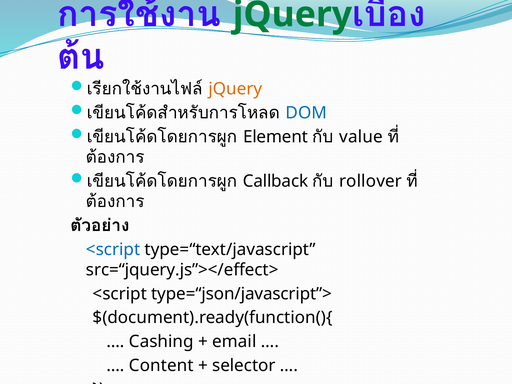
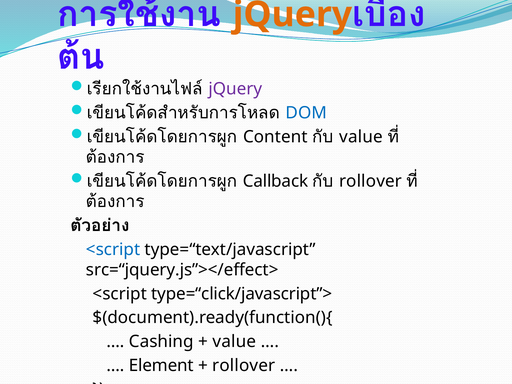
jQuery at (292, 14) colour: green -> orange
jQuery at (235, 89) colour: orange -> purple
Element: Element -> Content
type=“json/javascript”>: type=“json/javascript”> -> type=“click/javascript”>
email at (234, 342): email -> value
Content: Content -> Element
selector at (244, 365): selector -> rollover
